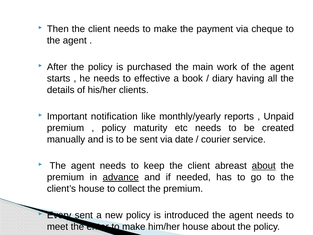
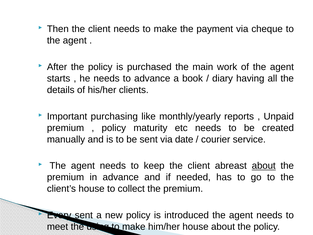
to effective: effective -> advance
notification: notification -> purchasing
advance at (121, 177) underline: present -> none
enter: enter -> using
